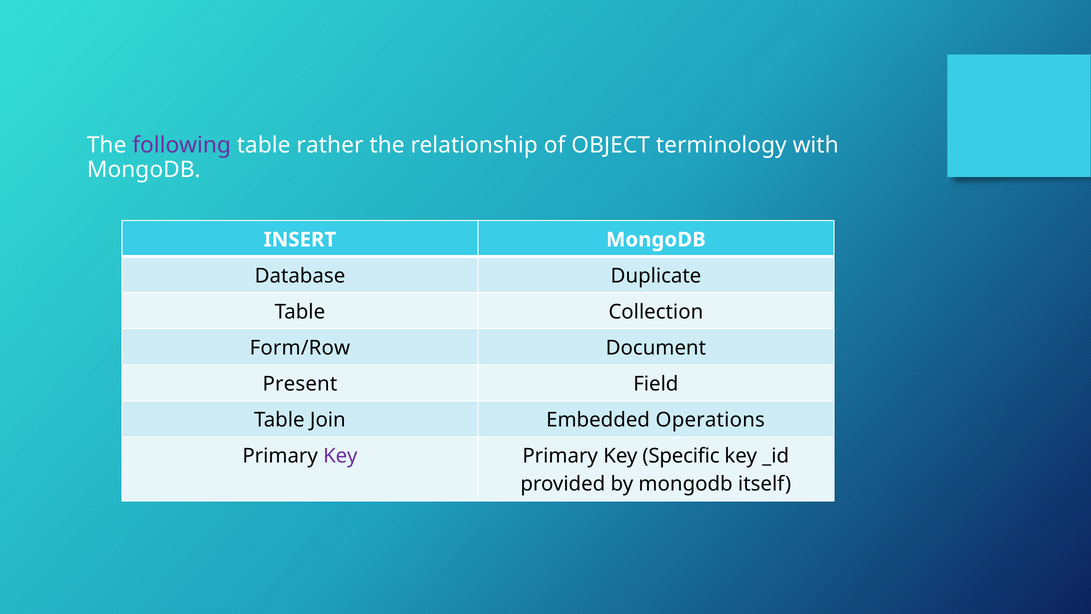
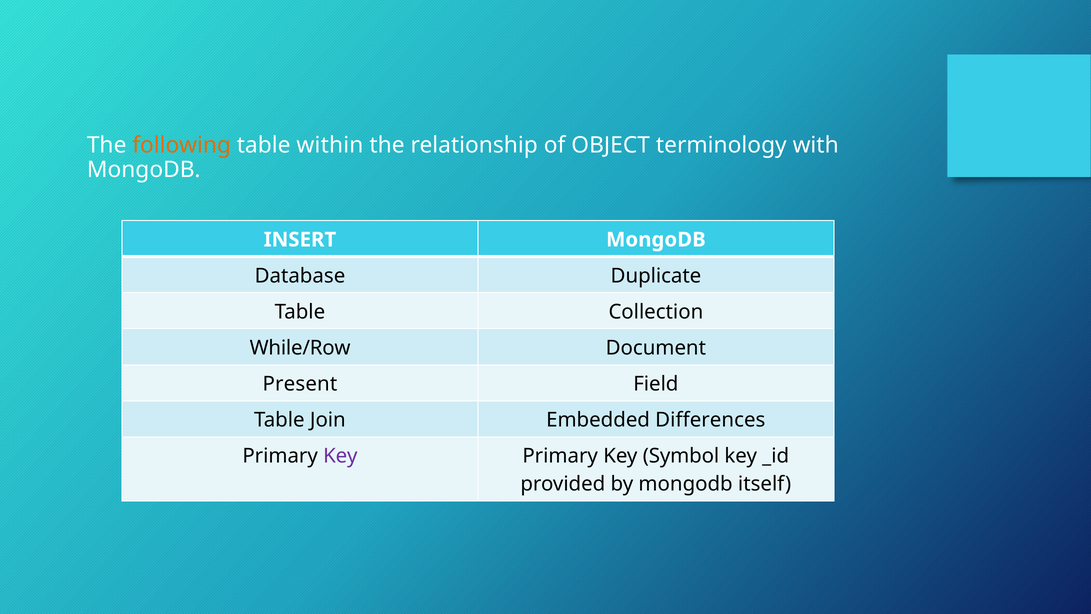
following colour: purple -> orange
rather: rather -> within
Form/Row: Form/Row -> While/Row
Operations: Operations -> Differences
Specific: Specific -> Symbol
